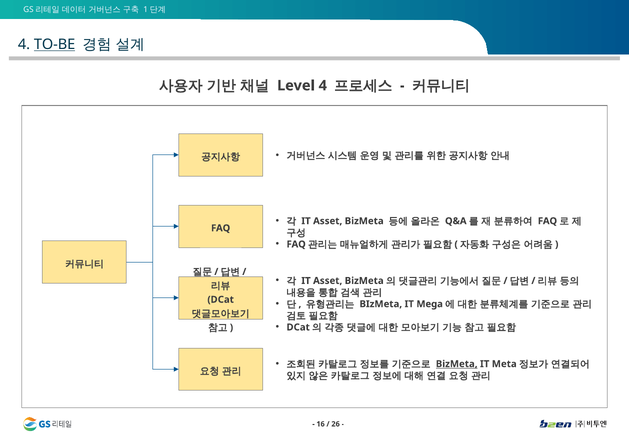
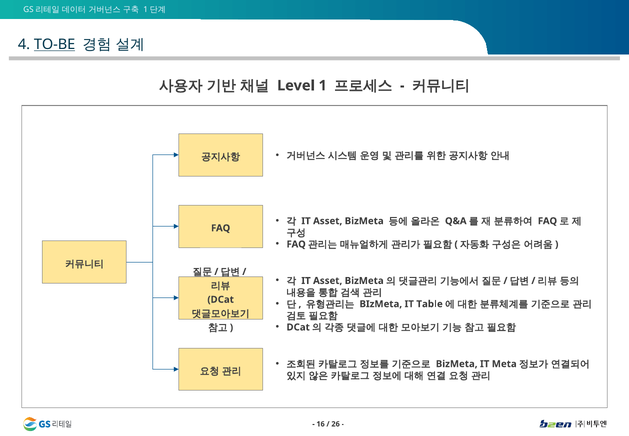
Level 4: 4 -> 1
Mega: Mega -> Table
BizMeta at (457, 363) underline: present -> none
